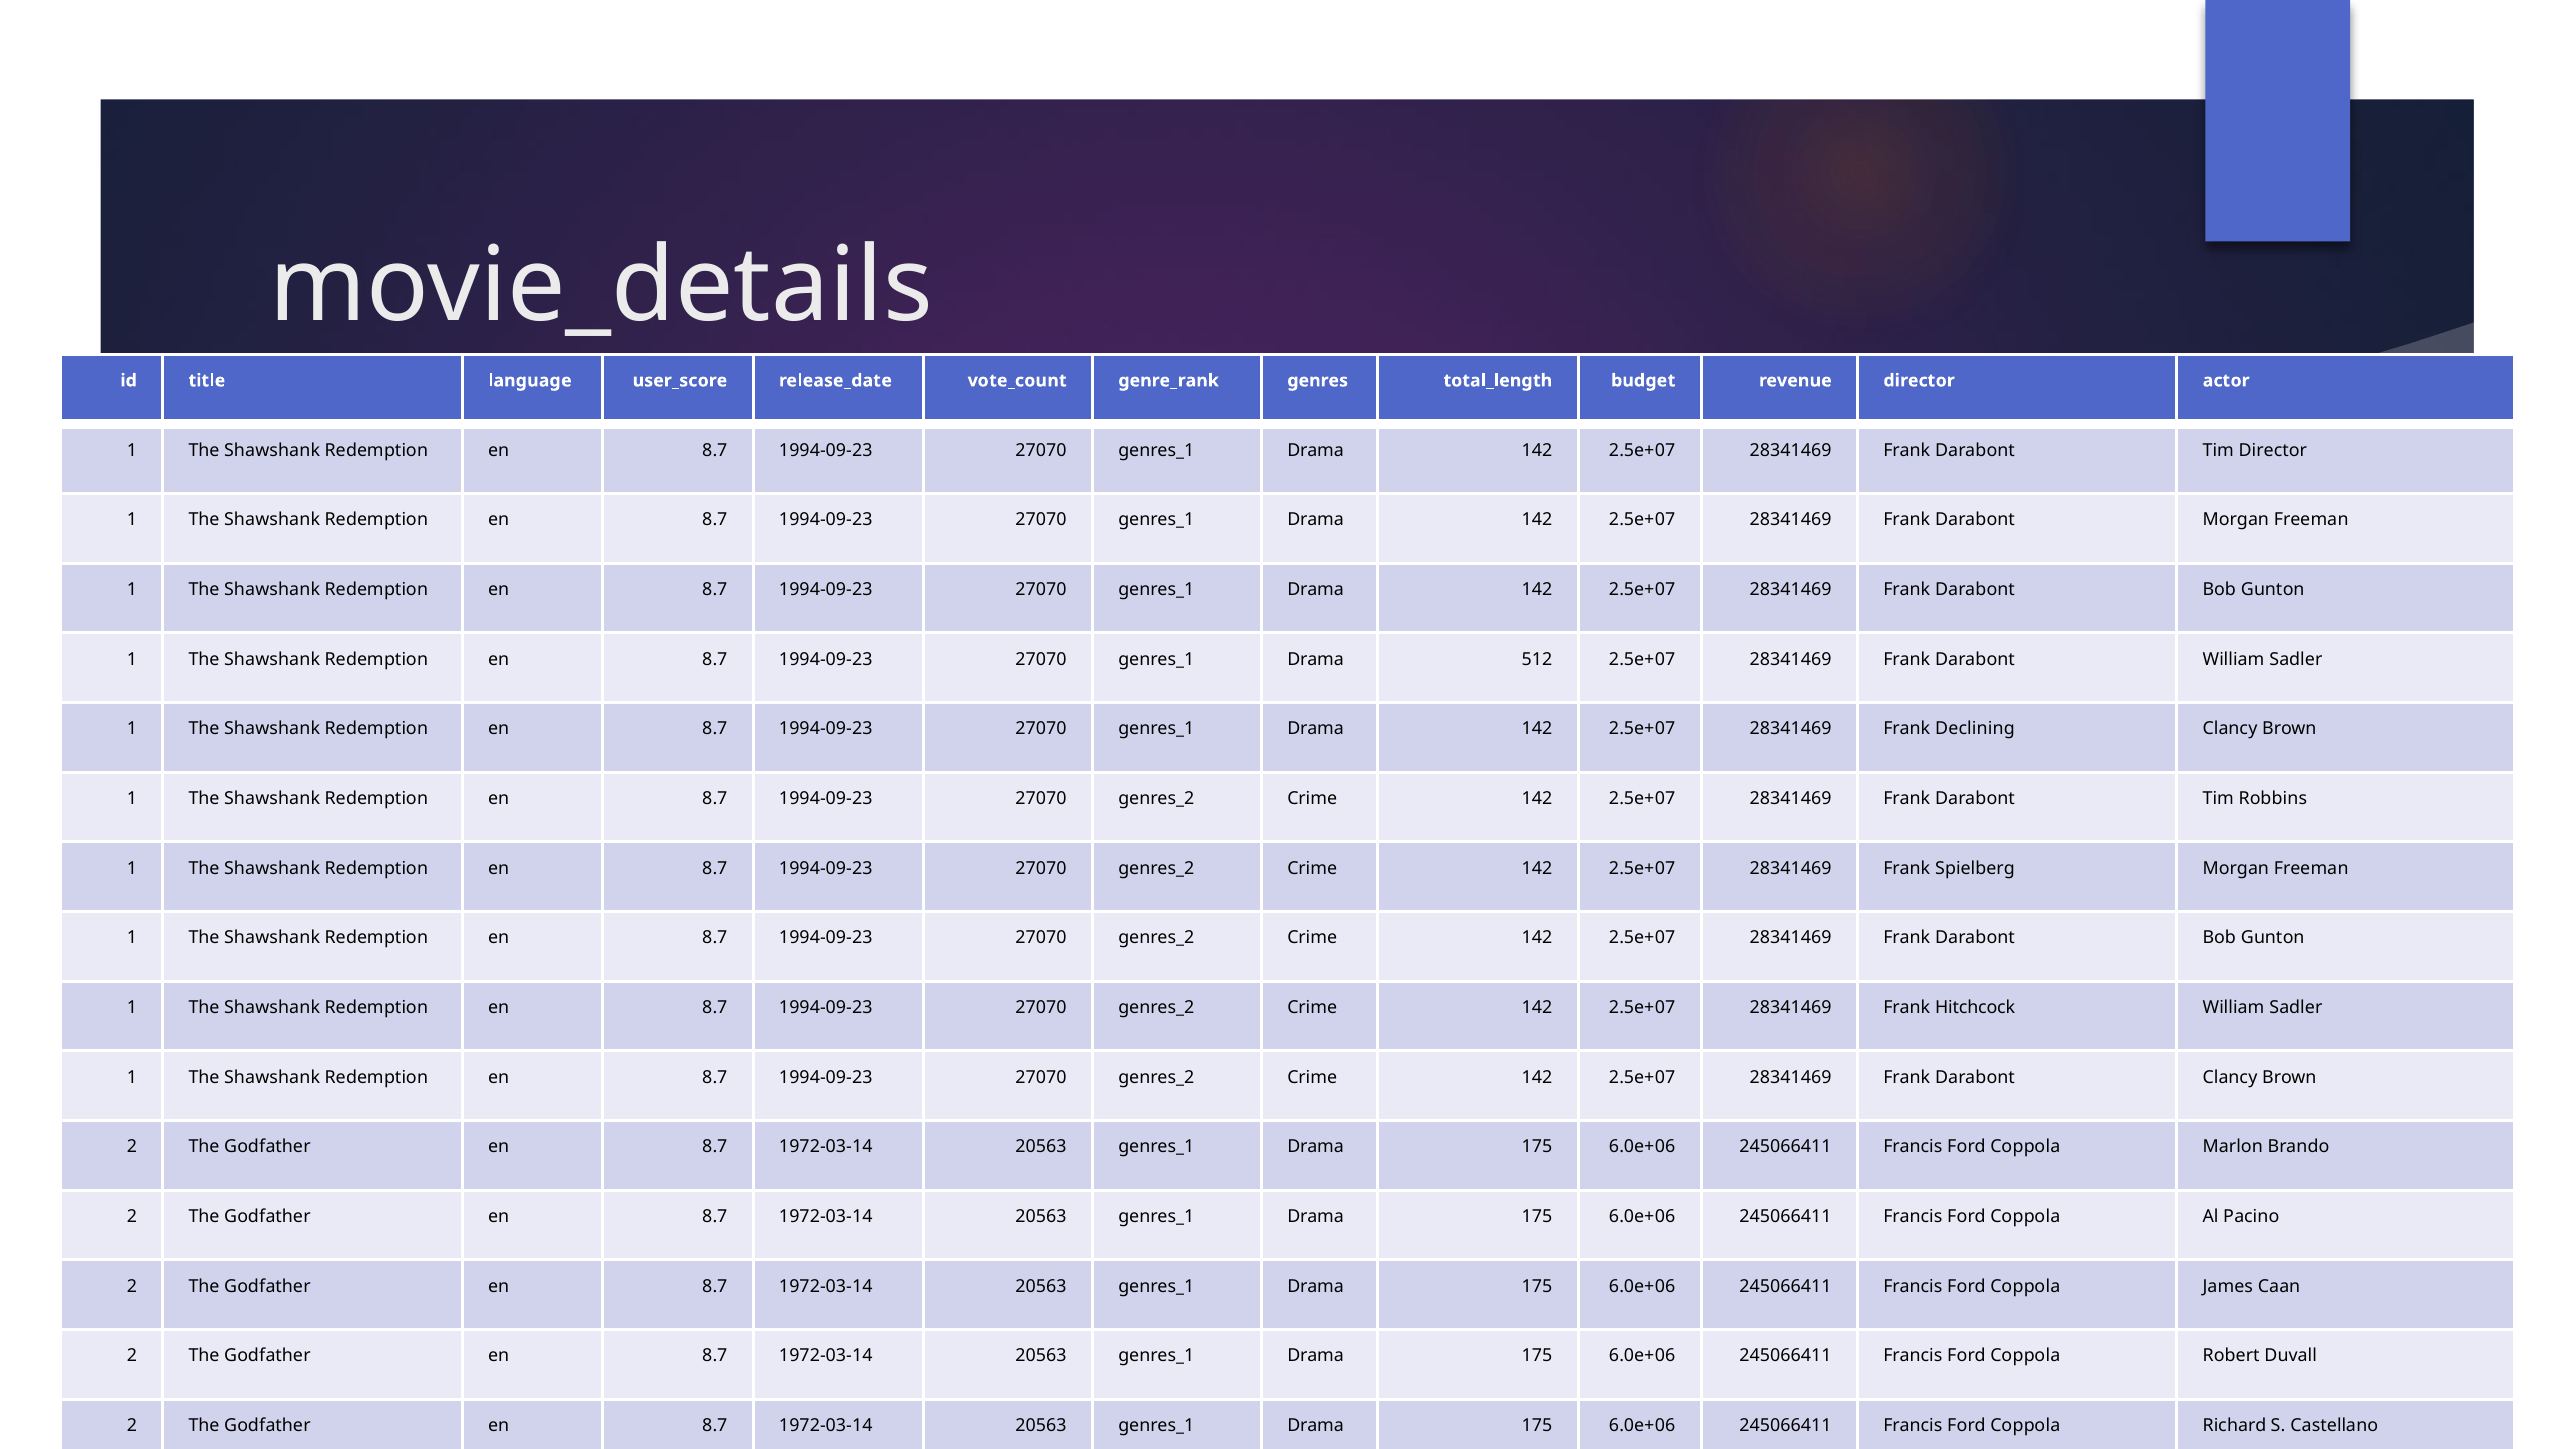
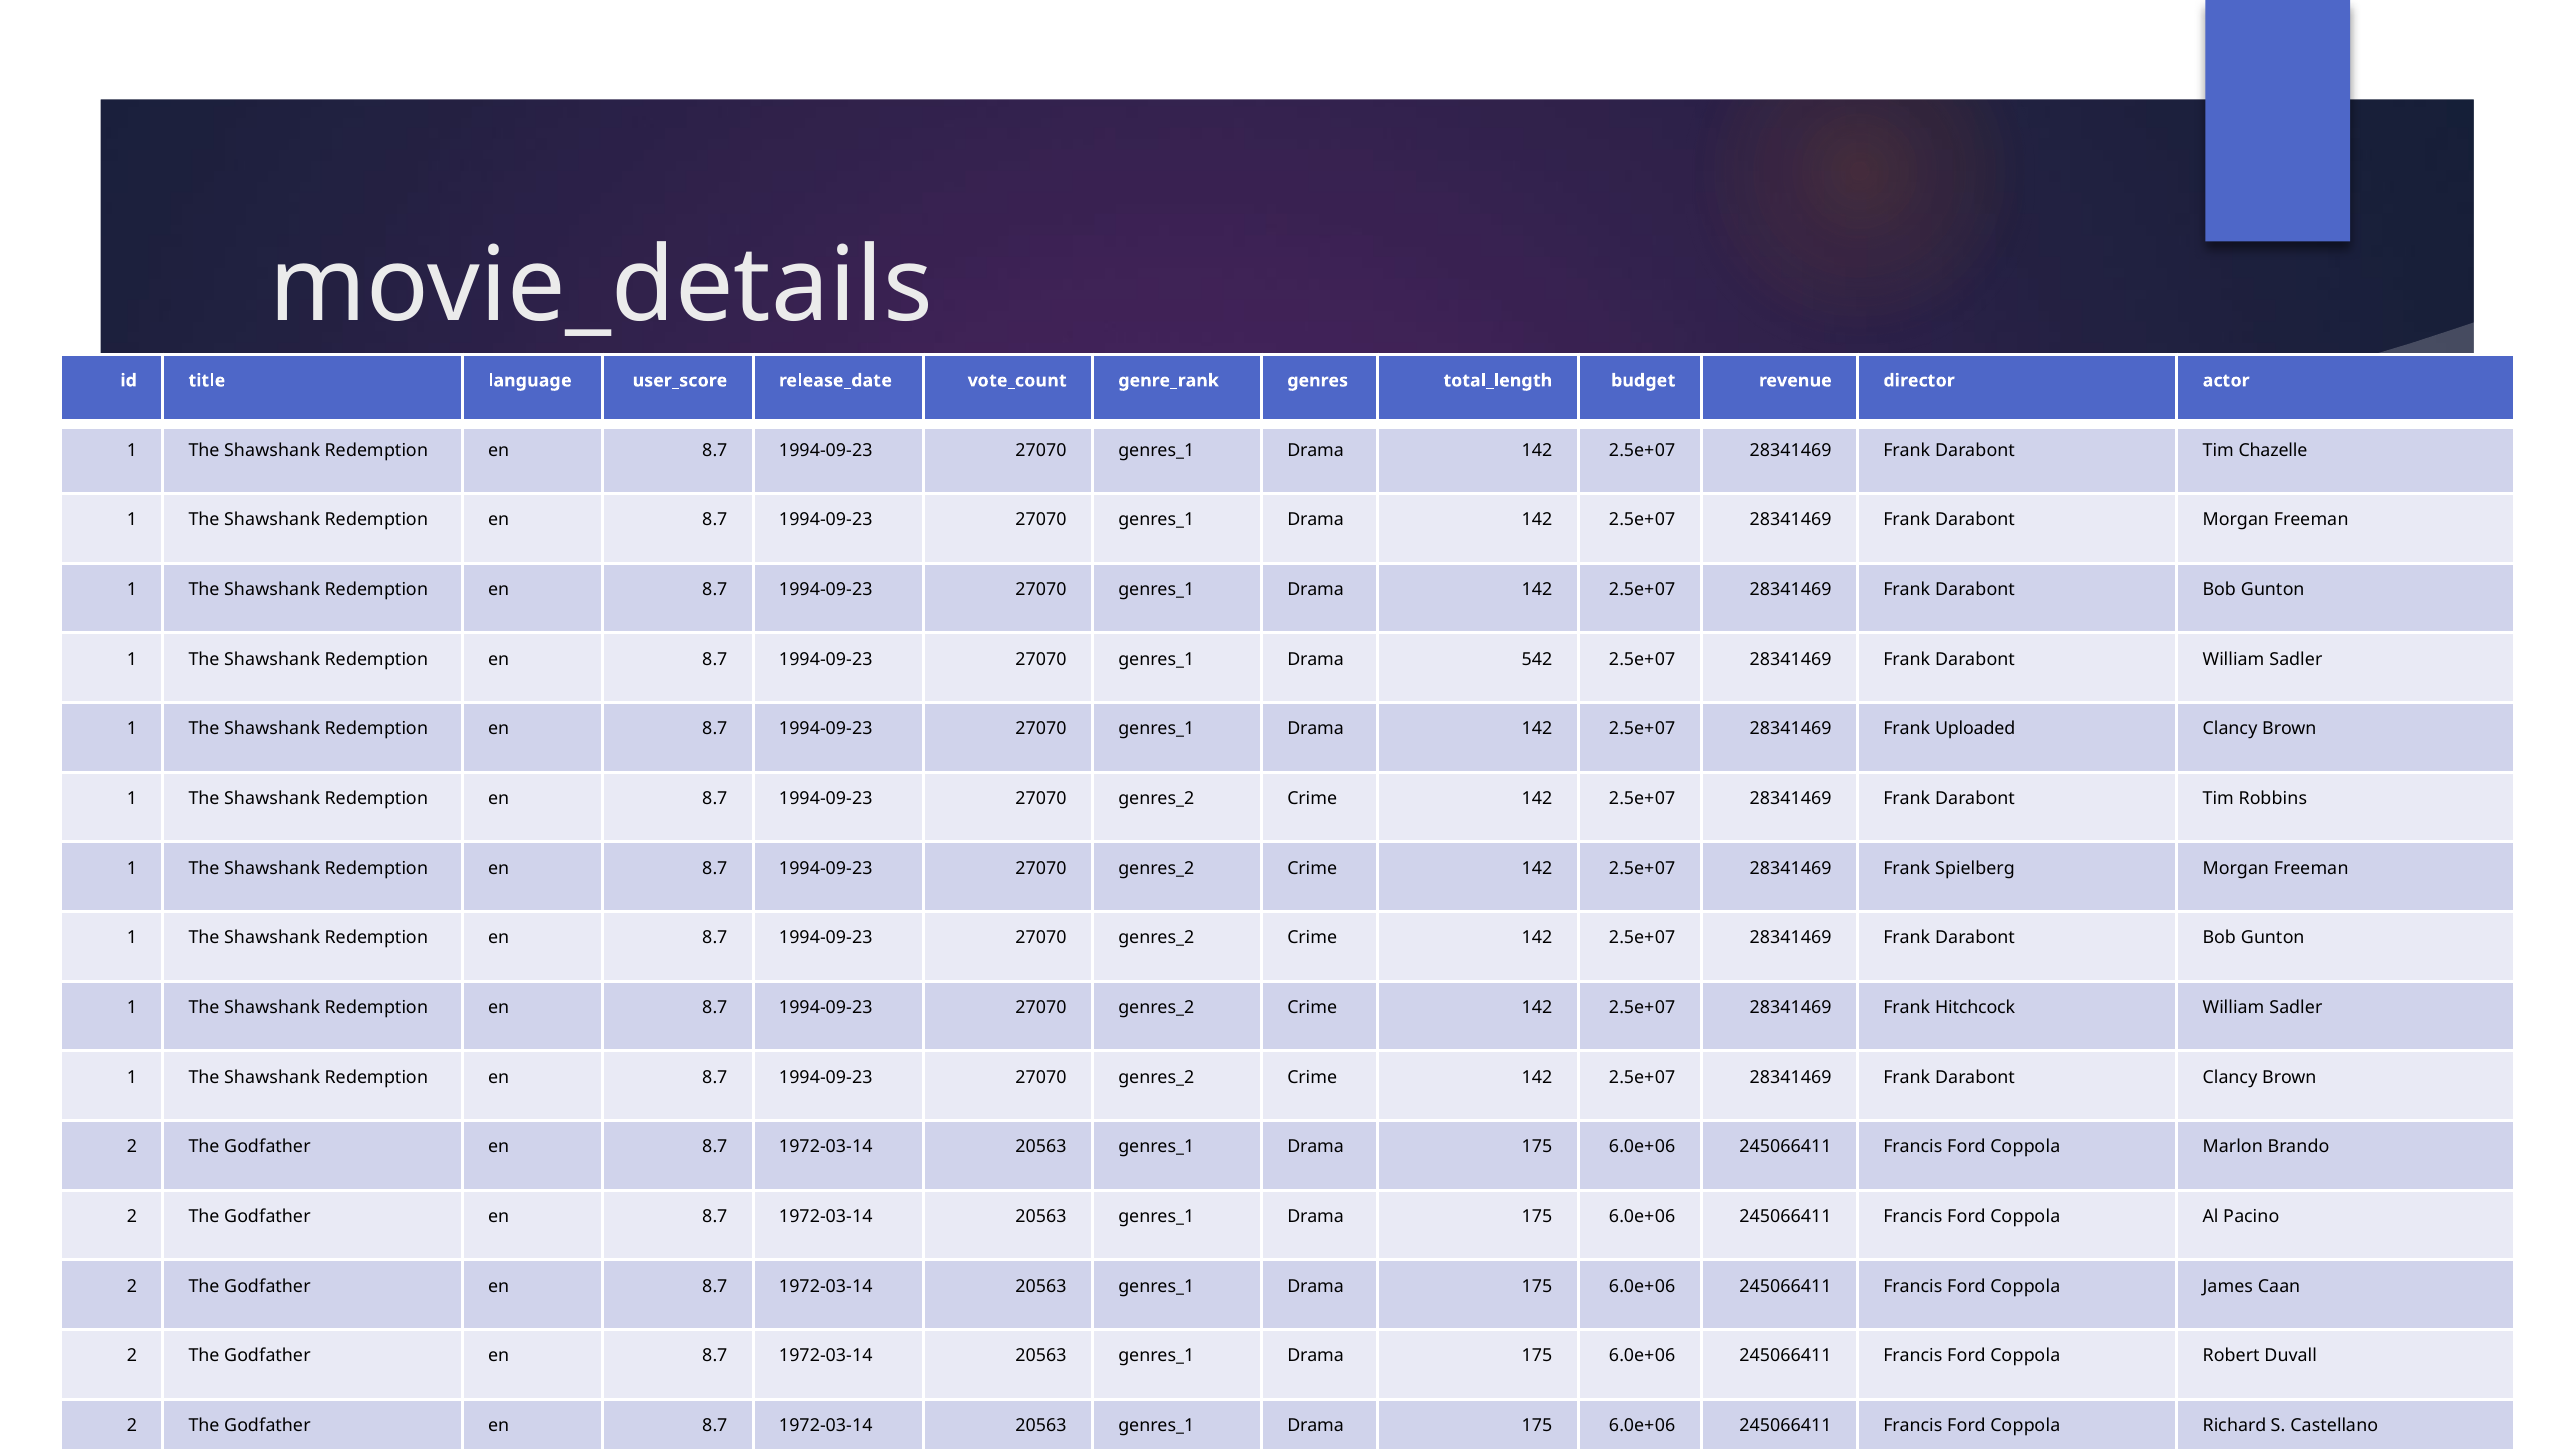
Tim Director: Director -> Chazelle
512: 512 -> 542
Declining: Declining -> Uploaded
